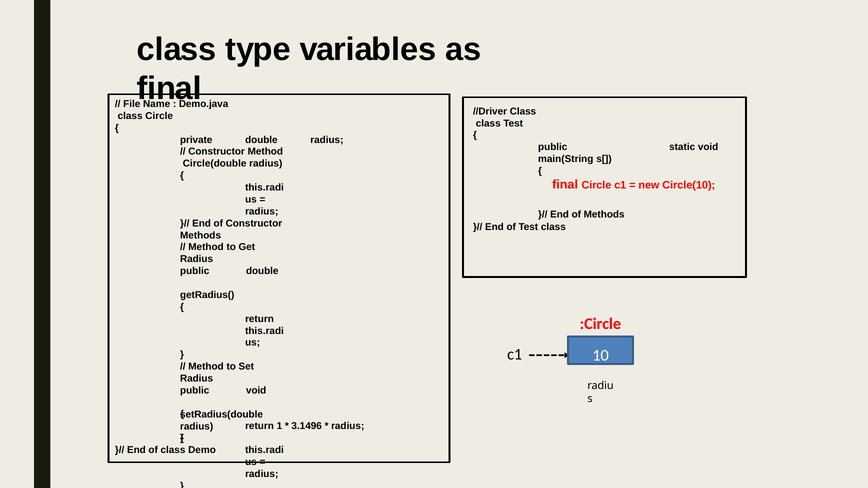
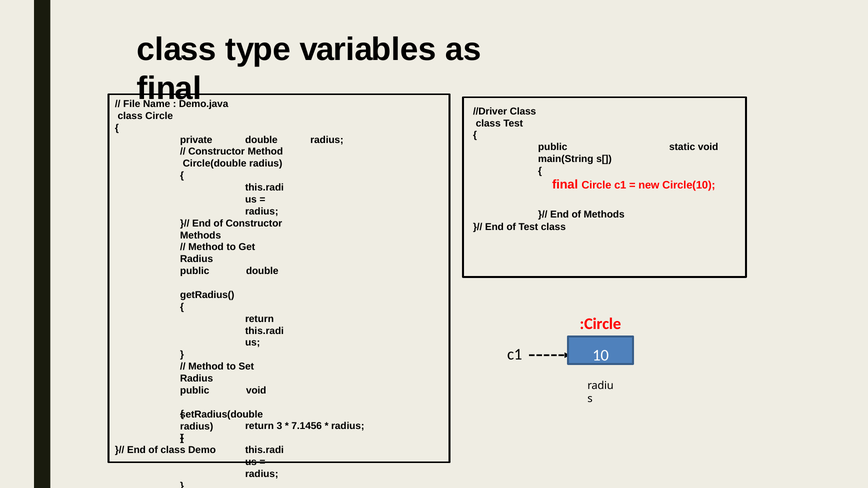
1: 1 -> 3
3.1496: 3.1496 -> 7.1456
